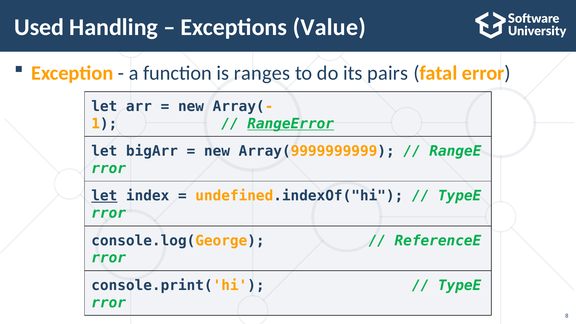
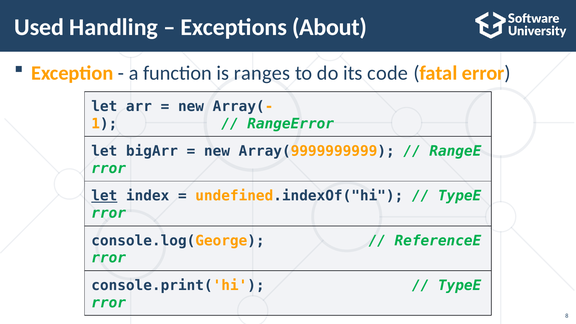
Value: Value -> About
pairs: pairs -> code
RangeError underline: present -> none
